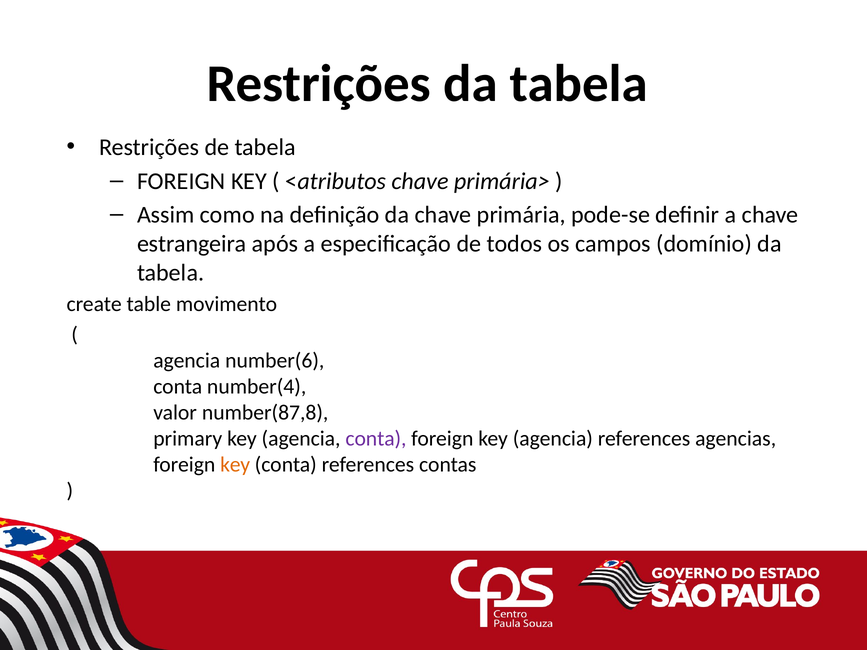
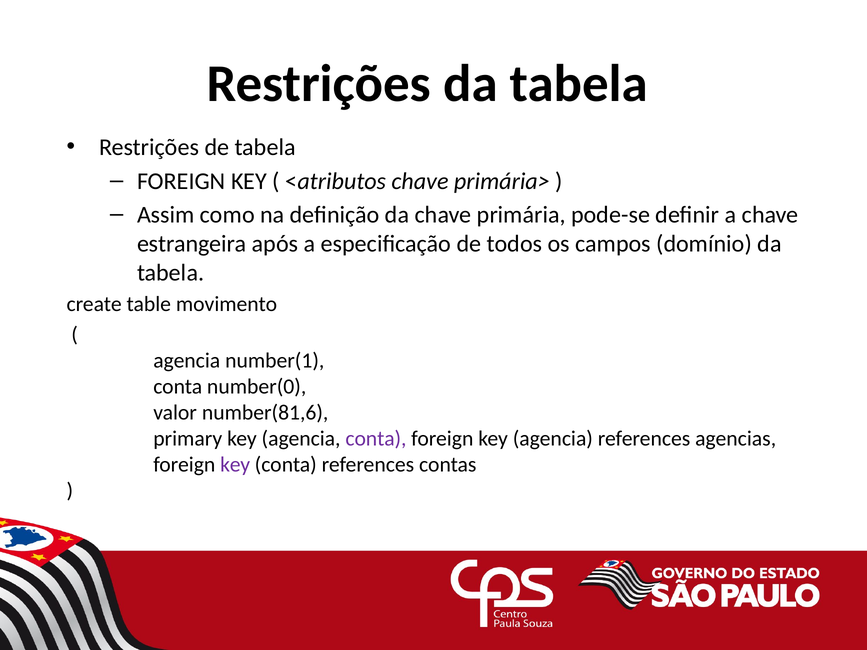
number(6: number(6 -> number(1
number(4: number(4 -> number(0
number(87,8: number(87,8 -> number(81,6
key at (235, 465) colour: orange -> purple
